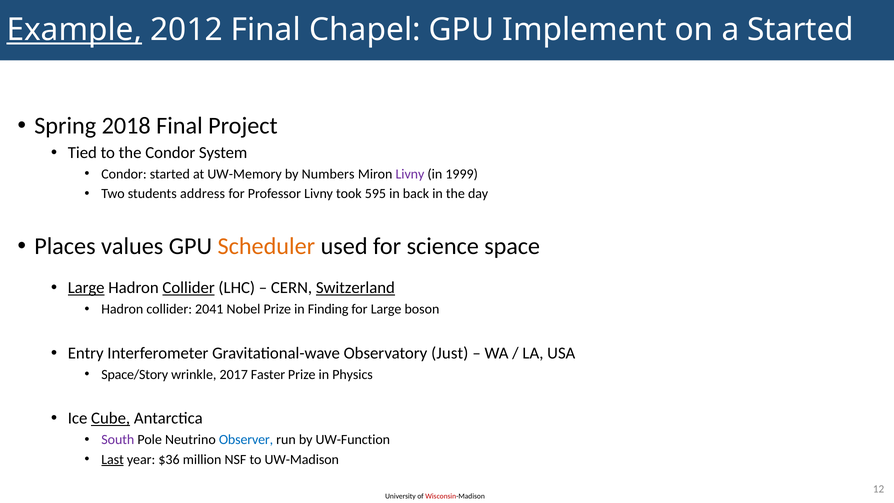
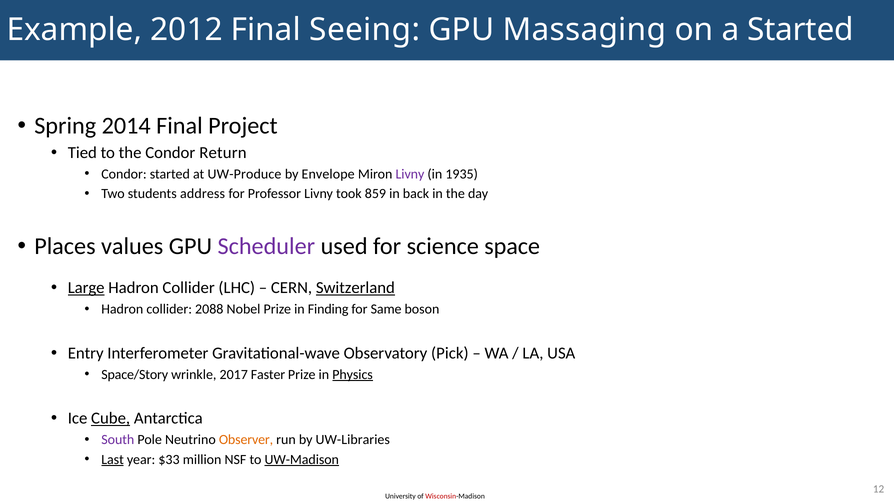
Example underline: present -> none
Chapel: Chapel -> Seeing
Implement: Implement -> Massaging
2018: 2018 -> 2014
System: System -> Return
UW-Memory: UW-Memory -> UW-Produce
Numbers: Numbers -> Envelope
1999: 1999 -> 1935
595: 595 -> 859
Scheduler colour: orange -> purple
Collider at (189, 288) underline: present -> none
2041: 2041 -> 2088
for Large: Large -> Same
Just: Just -> Pick
Physics underline: none -> present
Observer colour: blue -> orange
UW-Function: UW-Function -> UW-Libraries
$36: $36 -> $33
UW-Madison underline: none -> present
